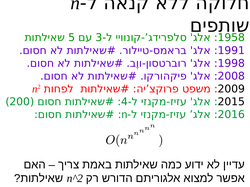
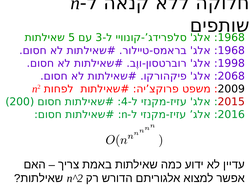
1958 at (231, 38): 1958 -> 1968
1991 at (231, 51): 1991 -> 1968
2008: 2008 -> 2068
2015 colour: black -> red
